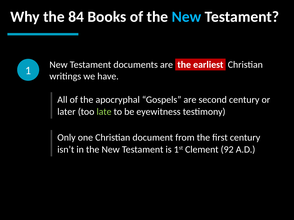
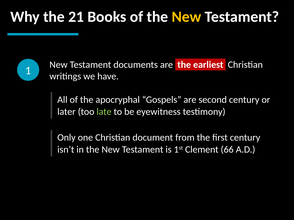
84: 84 -> 21
New at (186, 17) colour: light blue -> yellow
92: 92 -> 66
